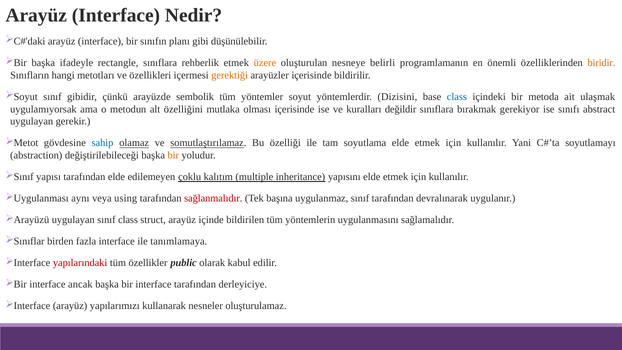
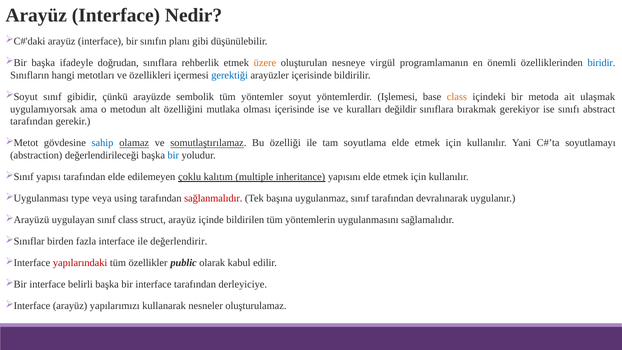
rectangle: rectangle -> doğrudan
belirli: belirli -> virgül
biridir colour: orange -> blue
gerektiği colour: orange -> blue
Dizisini: Dizisini -> Işlemesi
class at (457, 97) colour: blue -> orange
uygulayan at (32, 121): uygulayan -> tarafından
değiştirilebileceği: değiştirilebileceği -> değerlendirileceği
bir at (173, 155) colour: orange -> blue
aynı: aynı -> type
tanımlamaya: tanımlamaya -> değerlendirir
ancak: ancak -> belirli
